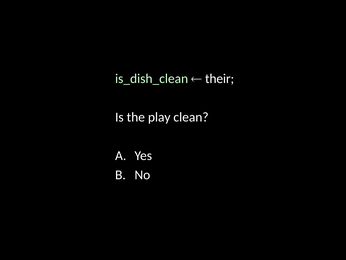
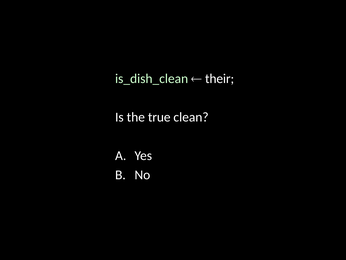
play: play -> true
